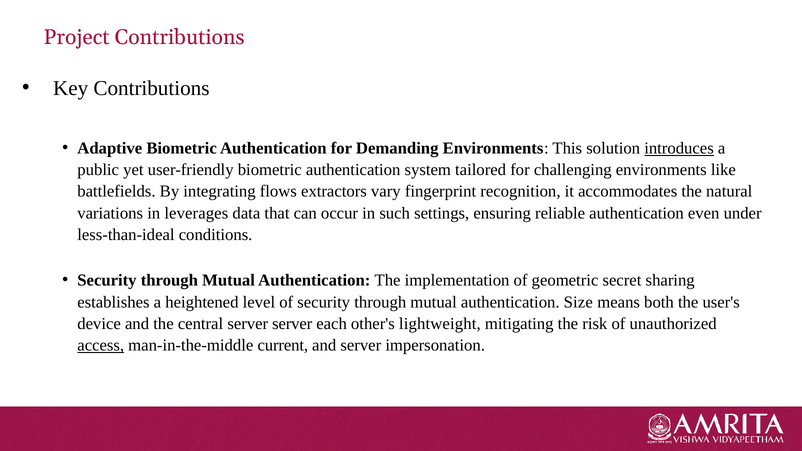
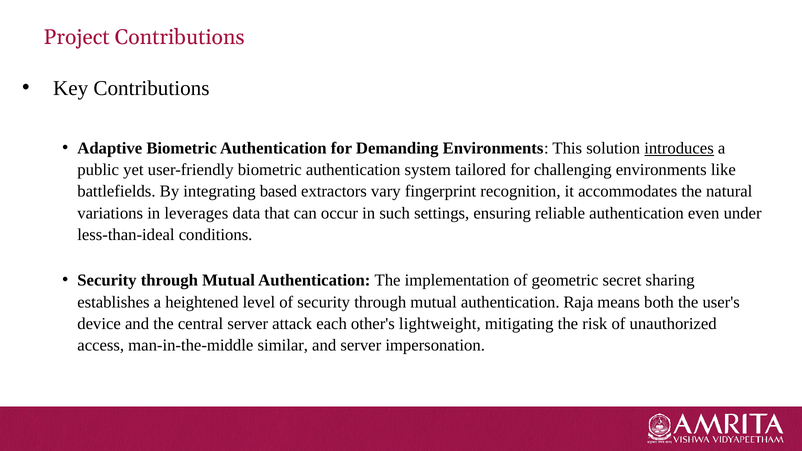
flows: flows -> based
Size: Size -> Raja
server server: server -> attack
access underline: present -> none
current: current -> similar
